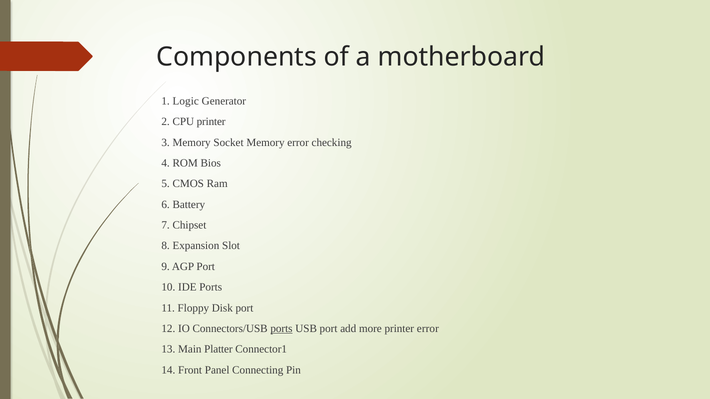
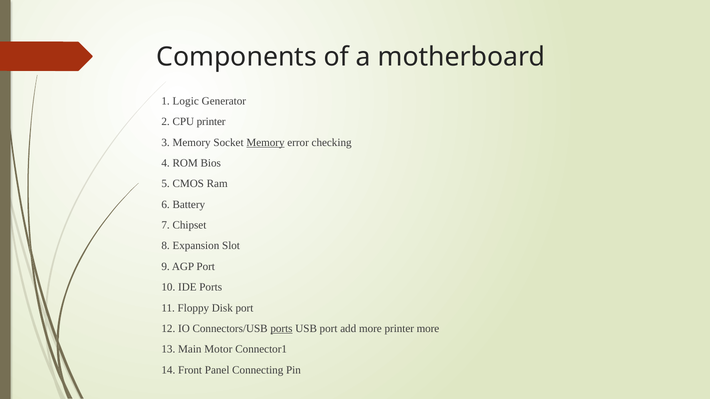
Memory at (265, 143) underline: none -> present
printer error: error -> more
Platter: Platter -> Motor
